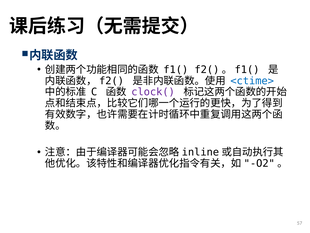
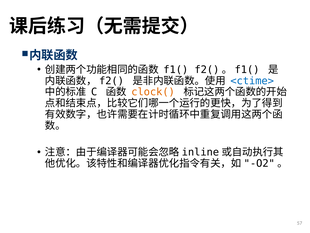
clock( colour: purple -> orange
